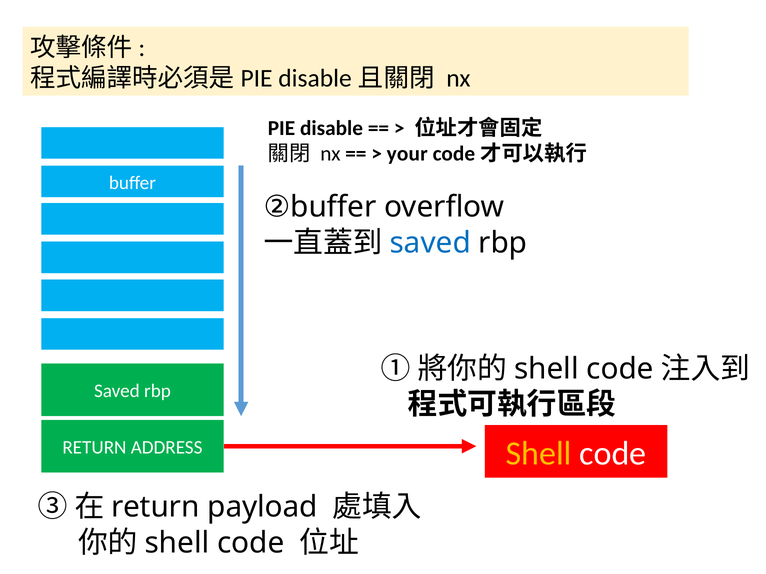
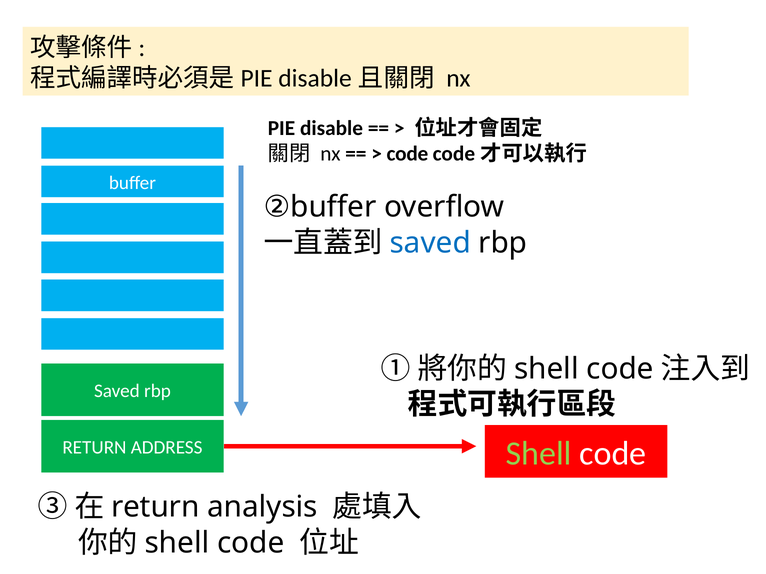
your at (407, 154): your -> code
Shell at (539, 454) colour: yellow -> light green
payload: payload -> analysis
